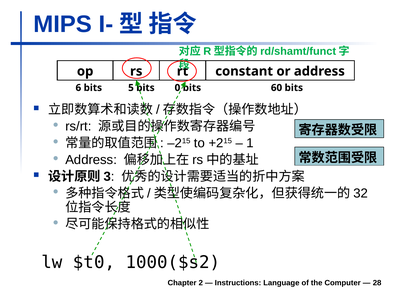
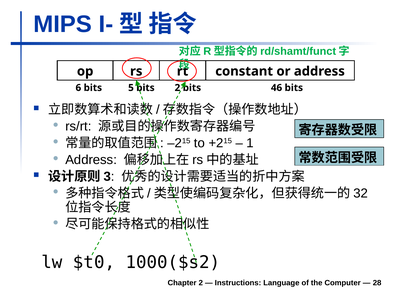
bits 0: 0 -> 2
60: 60 -> 46
